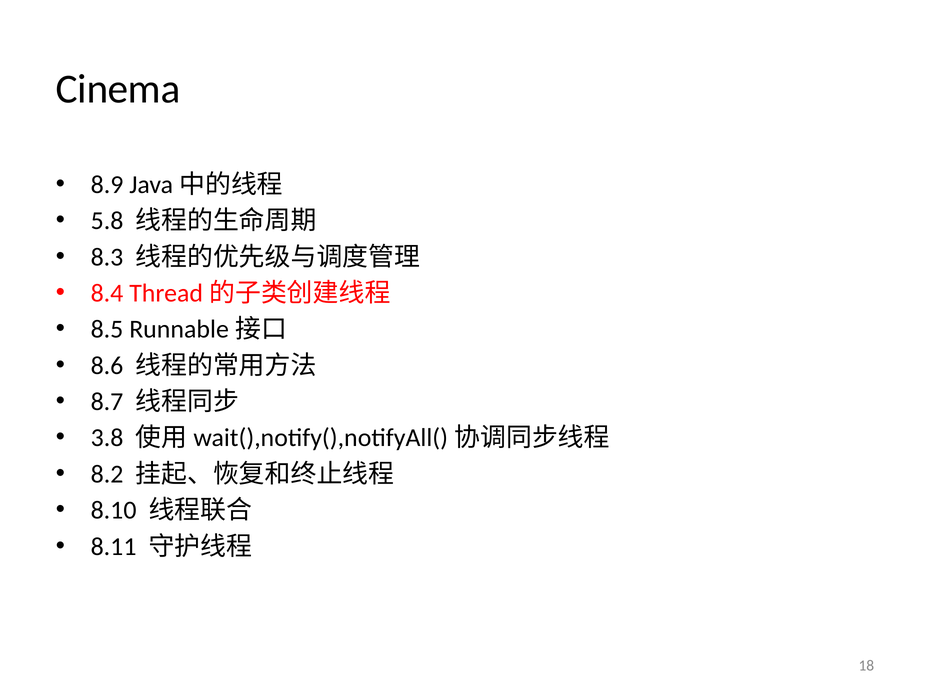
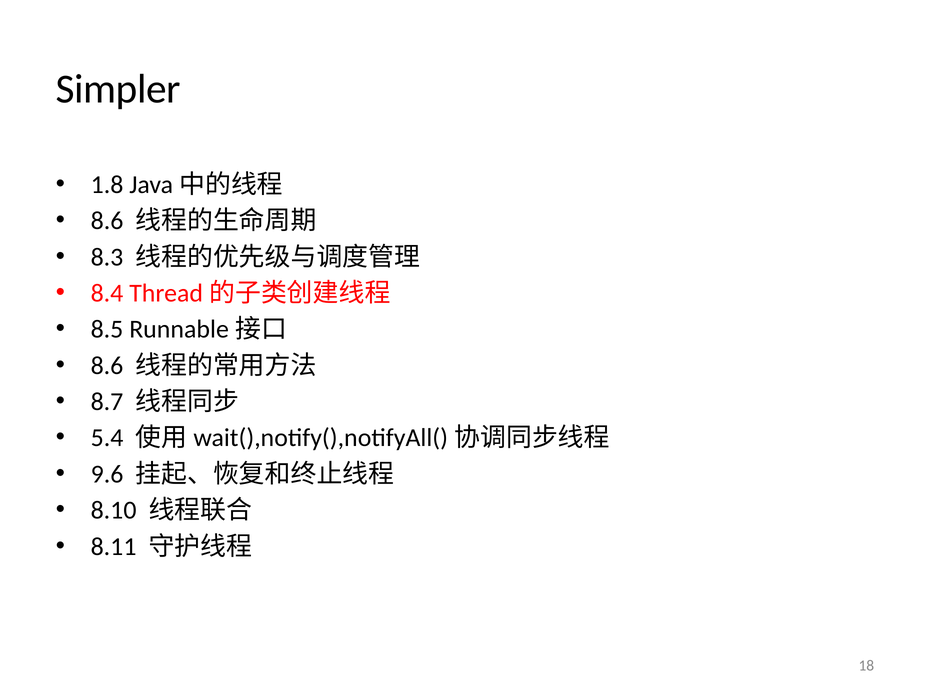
Cinema: Cinema -> Simpler
8.9: 8.9 -> 1.8
5.8 at (107, 221): 5.8 -> 8.6
3.8: 3.8 -> 5.4
8.2: 8.2 -> 9.6
